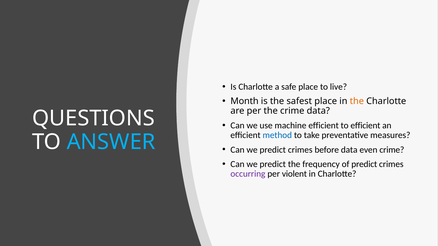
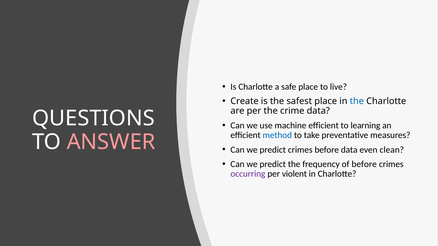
Month: Month -> Create
the at (357, 101) colour: orange -> blue
to efficient: efficient -> learning
ANSWER colour: light blue -> pink
even crime: crime -> clean
of predict: predict -> before
